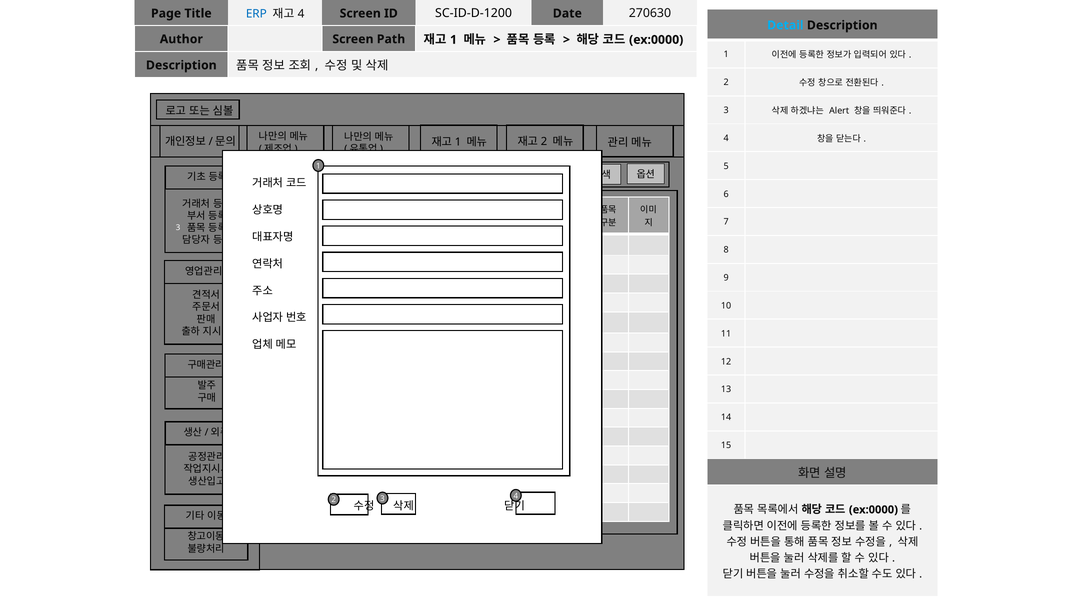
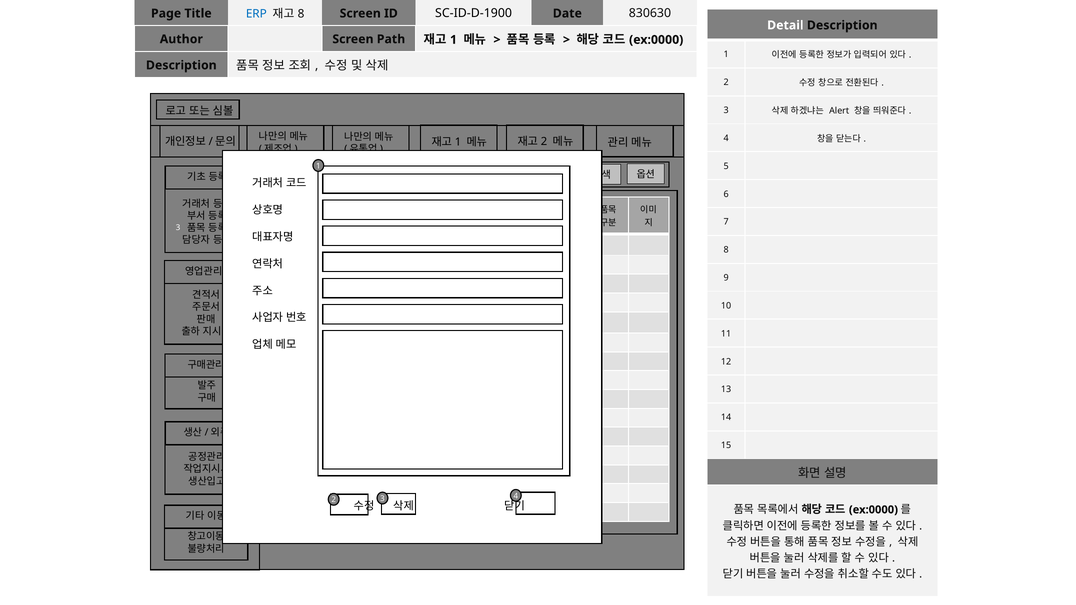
4 at (301, 14): 4 -> 8
SC-ID-D-1200: SC-ID-D-1200 -> SC-ID-D-1900
270630: 270630 -> 830630
Detail colour: light blue -> white
